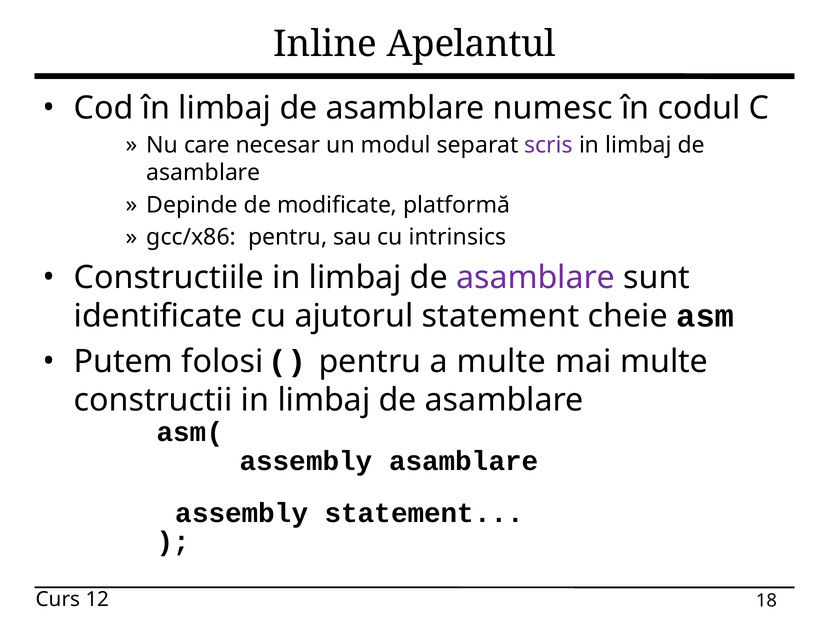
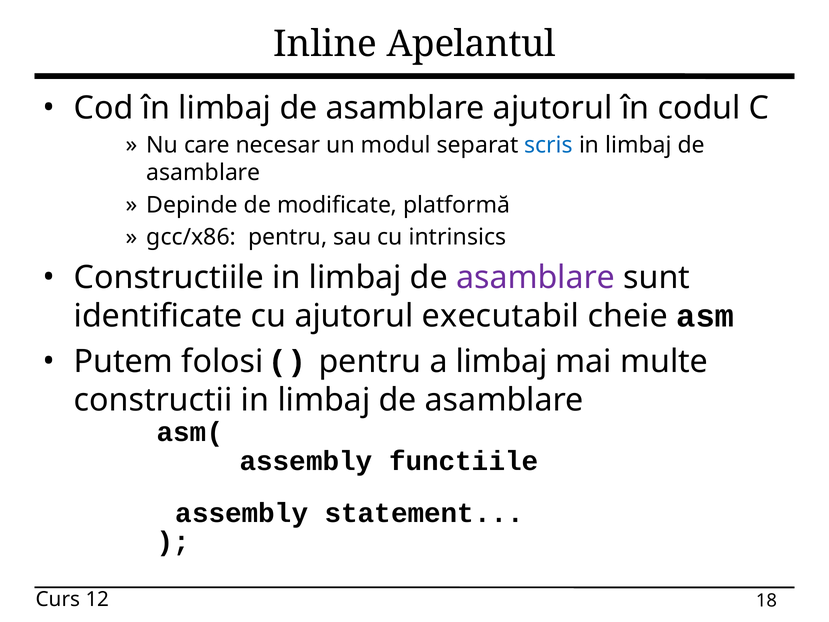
asamblare numesc: numesc -> ajutorul
scris colour: purple -> blue
ajutorul statement: statement -> executabil
a multe: multe -> limbaj
assembly asamblare: asamblare -> functiile
